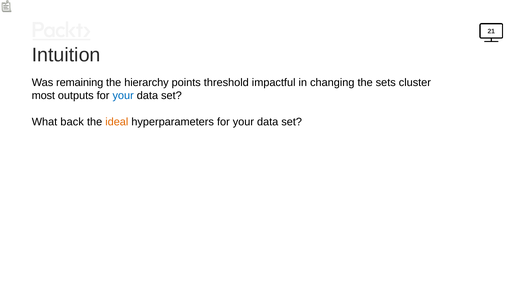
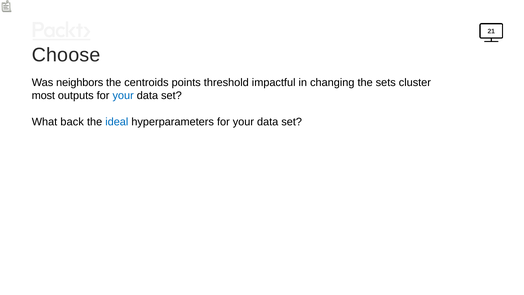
Intuition: Intuition -> Choose
remaining: remaining -> neighbors
hierarchy: hierarchy -> centroids
ideal colour: orange -> blue
